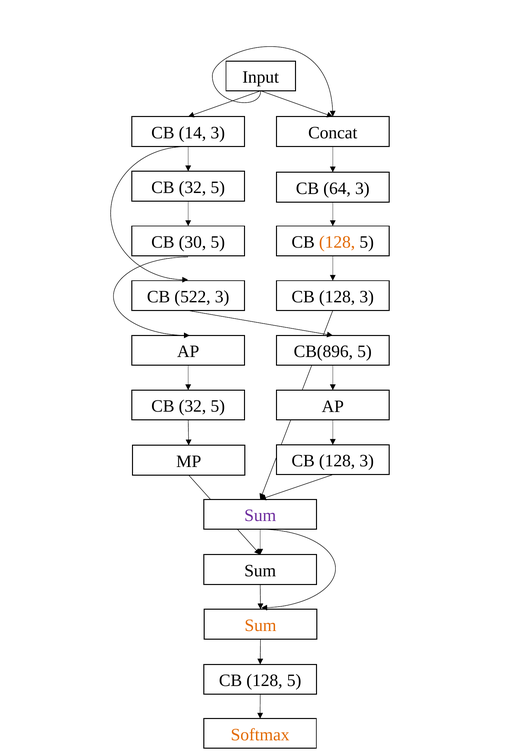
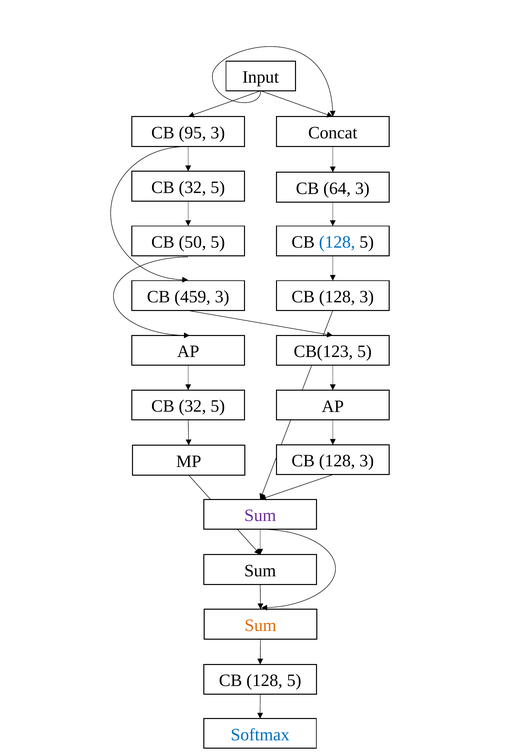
14: 14 -> 95
30: 30 -> 50
128 at (337, 242) colour: orange -> blue
522: 522 -> 459
CB(896: CB(896 -> CB(123
Softmax colour: orange -> blue
